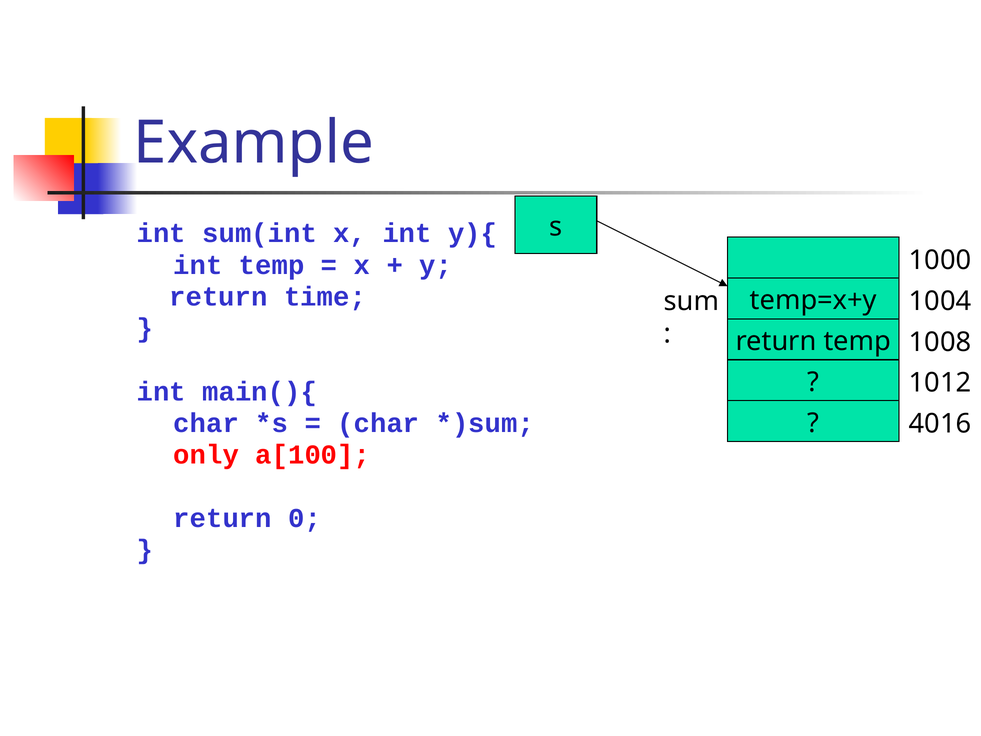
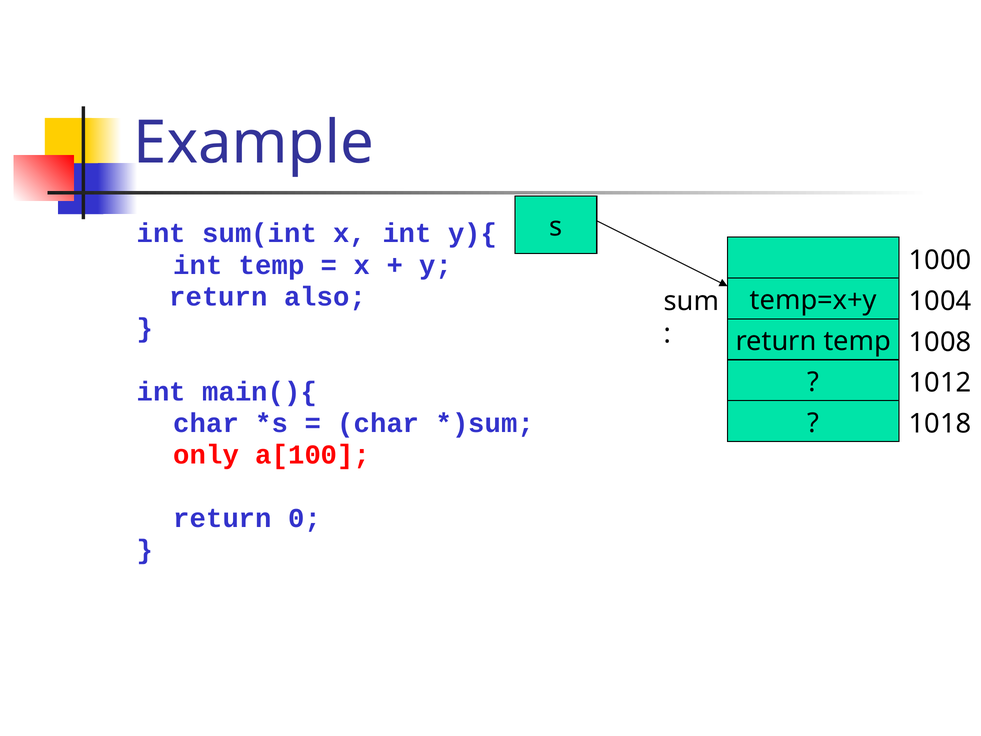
time: time -> also
4016: 4016 -> 1018
